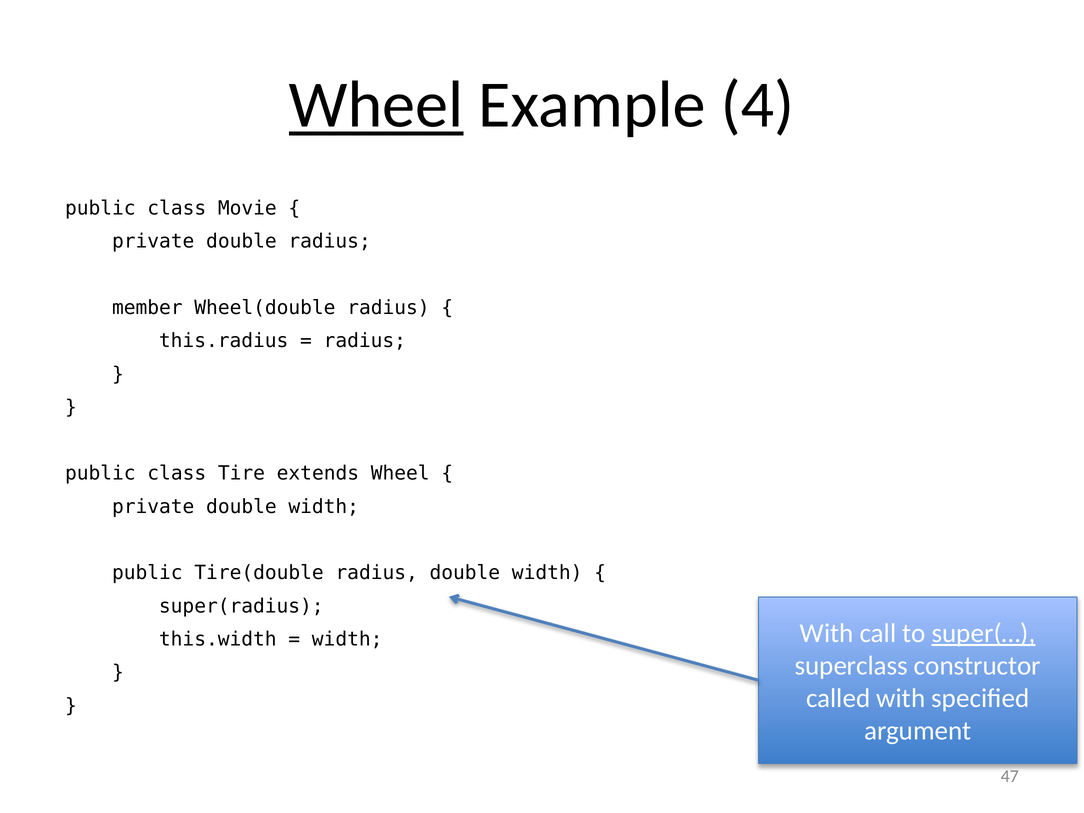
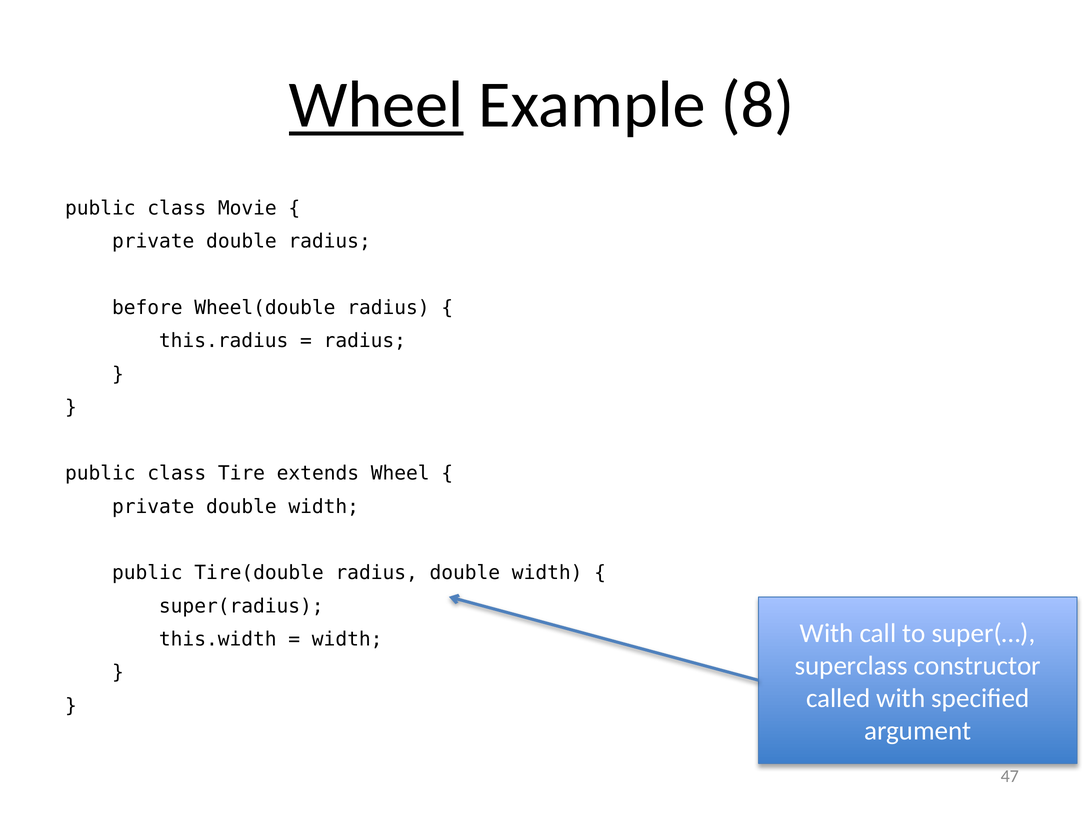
4: 4 -> 8
member: member -> before
super(… underline: present -> none
